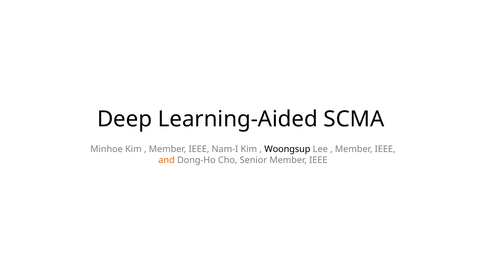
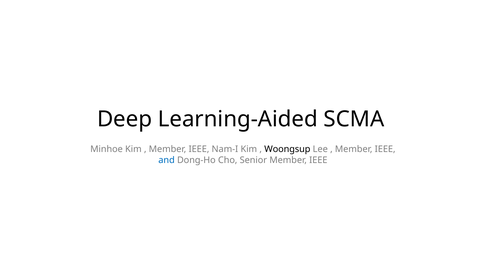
and colour: orange -> blue
